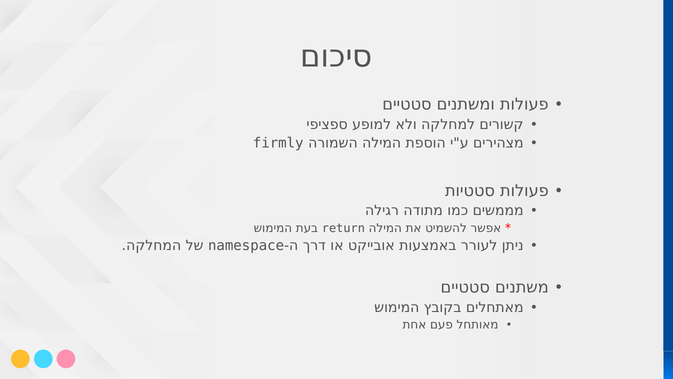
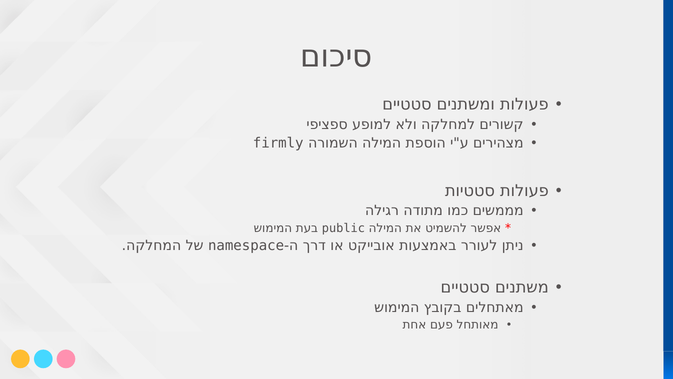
return: return -> public
